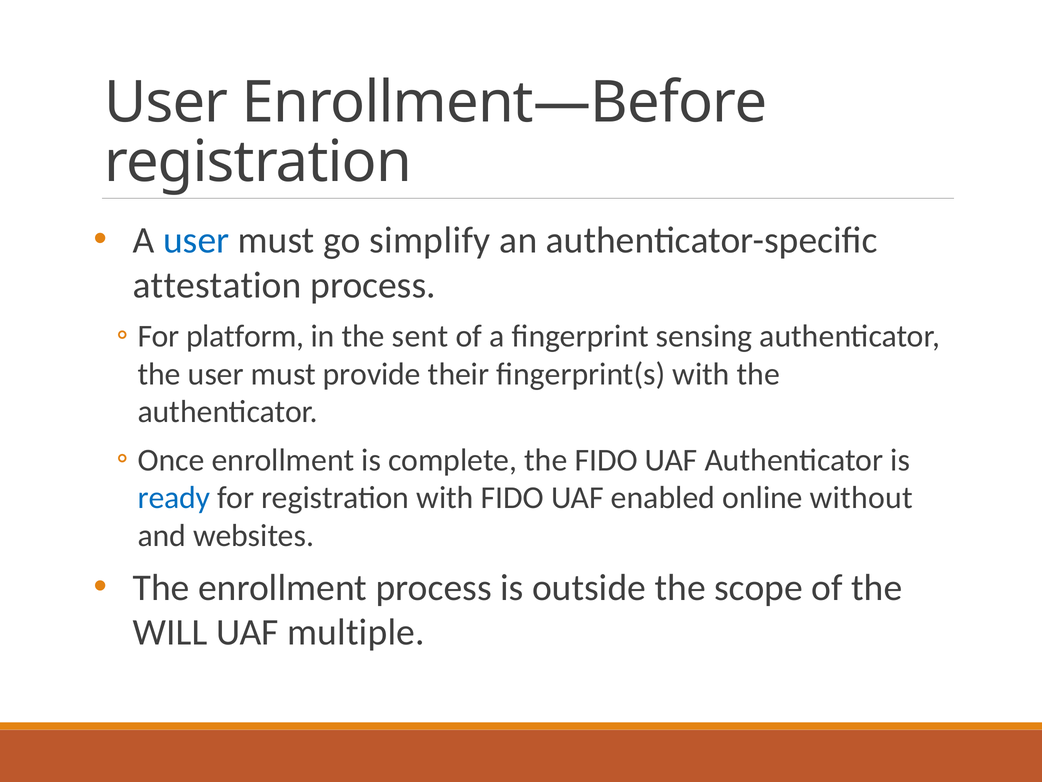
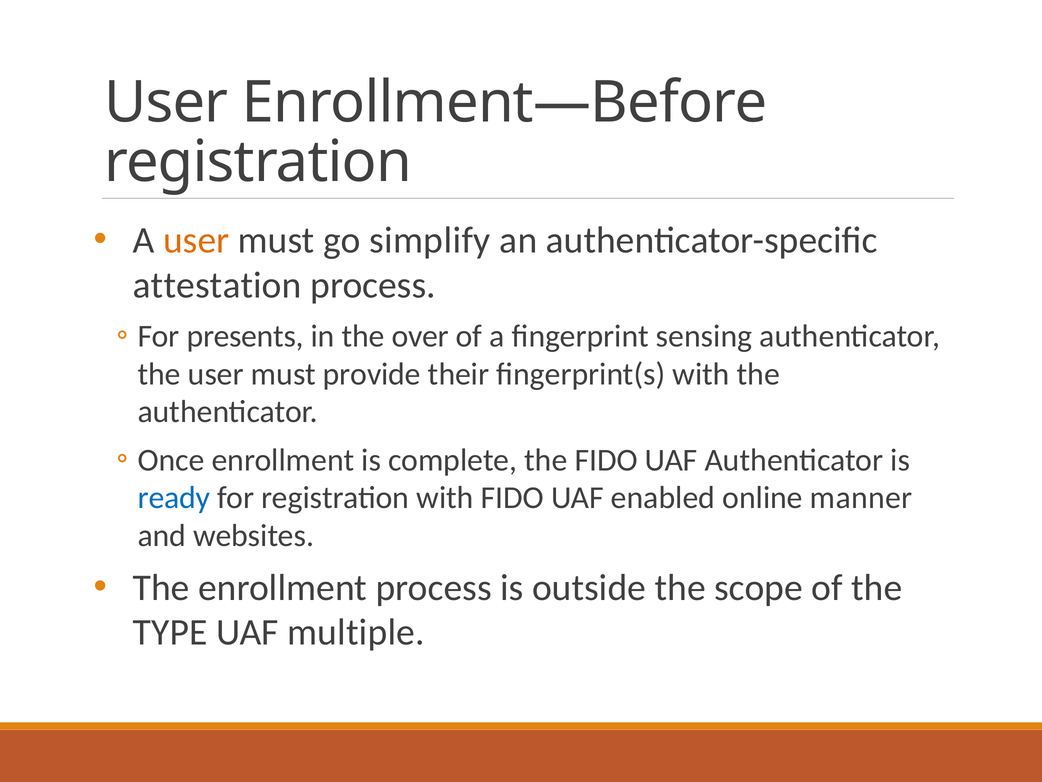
user at (196, 240) colour: blue -> orange
platform: platform -> presents
sent: sent -> over
without: without -> manner
WILL: WILL -> TYPE
